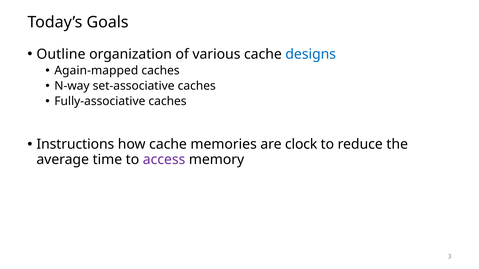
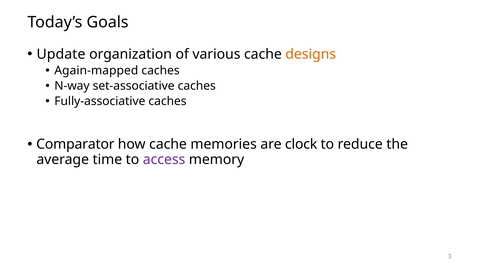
Outline: Outline -> Update
designs colour: blue -> orange
Instructions: Instructions -> Comparator
